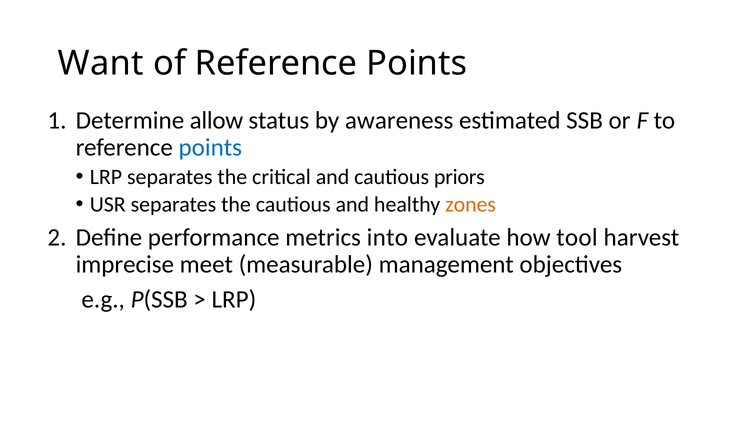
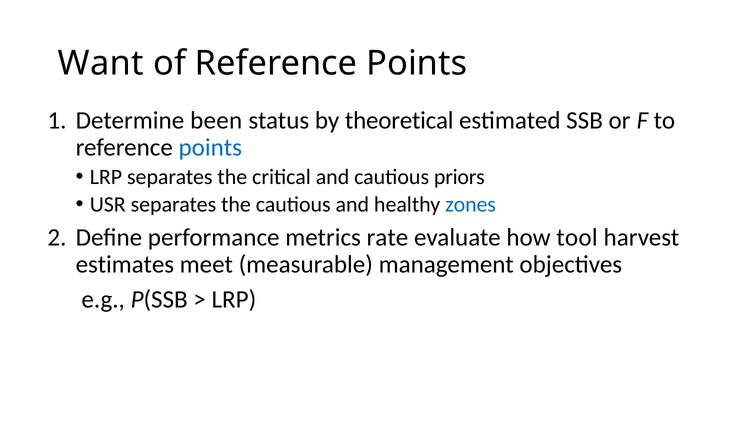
allow: allow -> been
awareness: awareness -> theoretical
zones colour: orange -> blue
into: into -> rate
imprecise: imprecise -> estimates
